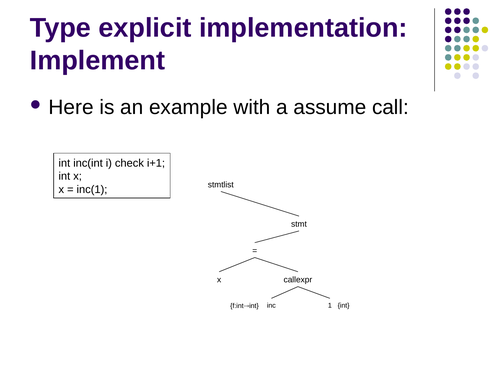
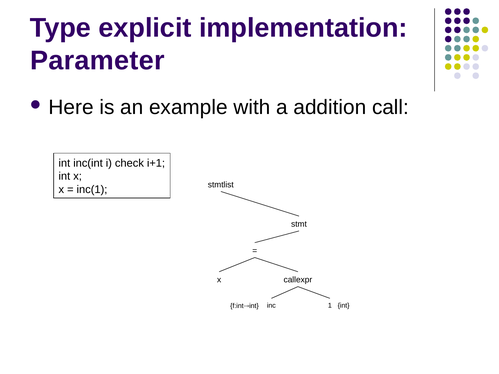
Implement: Implement -> Parameter
assume: assume -> addition
